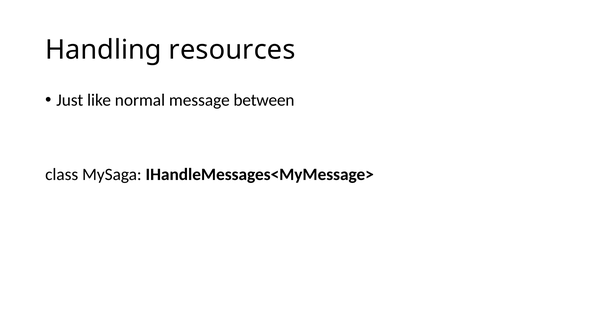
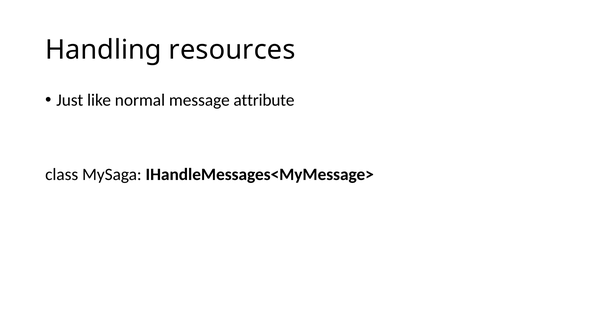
between: between -> attribute
